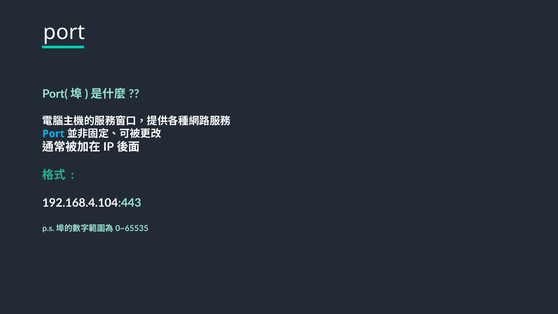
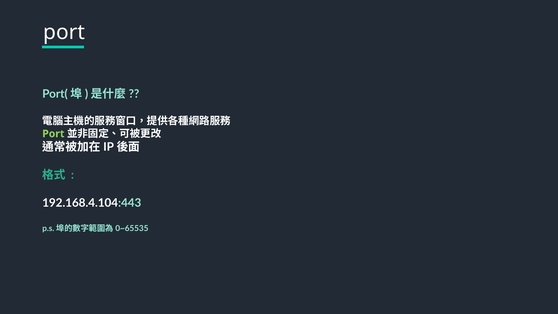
Port at (53, 134) colour: light blue -> light green
